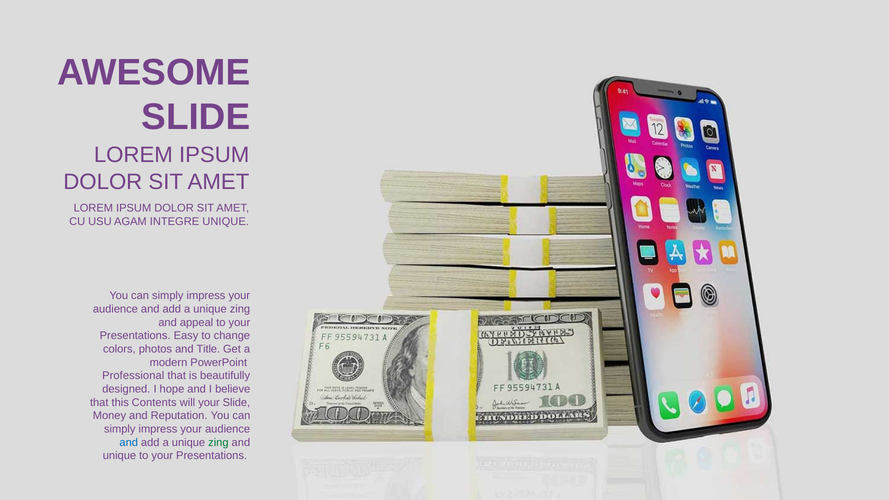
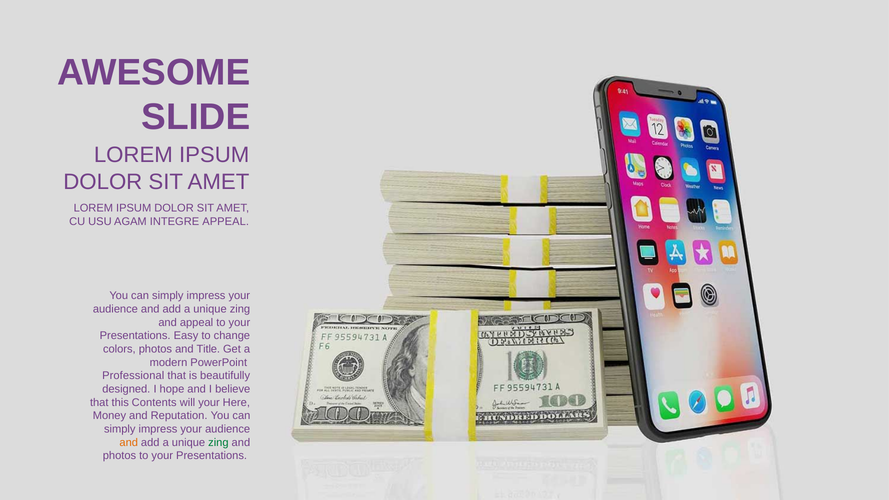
INTEGRE UNIQUE: UNIQUE -> APPEAL
your Slide: Slide -> Here
and at (129, 443) colour: blue -> orange
unique at (119, 456): unique -> photos
